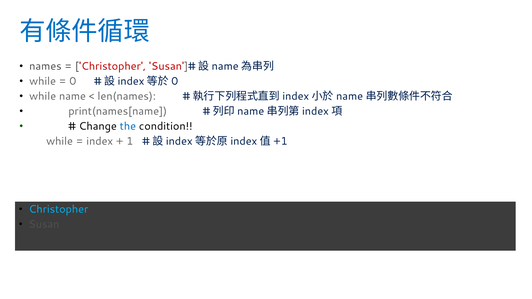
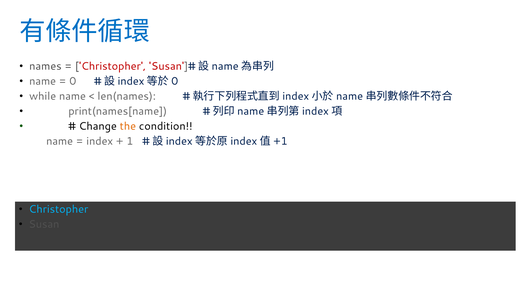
while at (43, 81): while -> name
the colour: blue -> orange
while at (60, 141): while -> name
